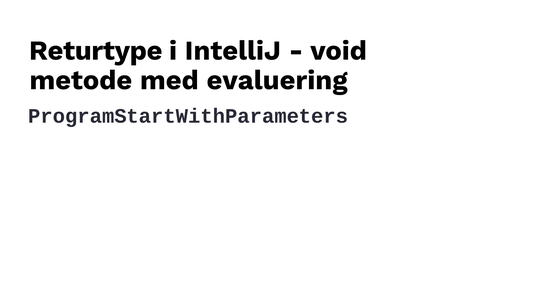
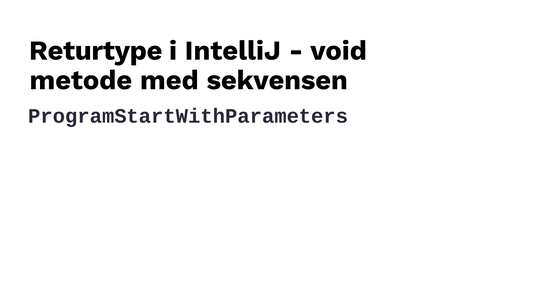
evaluering: evaluering -> sekvensen
